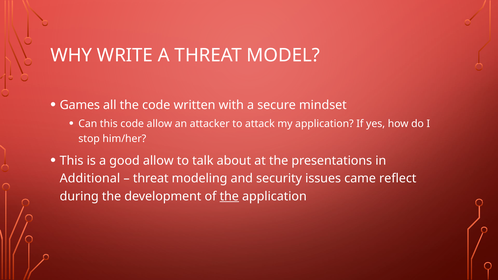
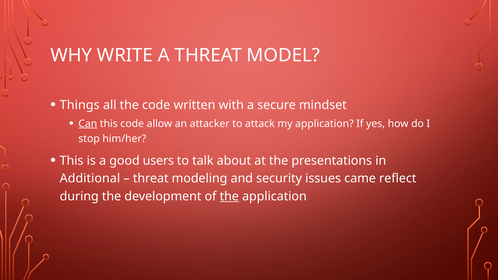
Games: Games -> Things
Can underline: none -> present
good allow: allow -> users
